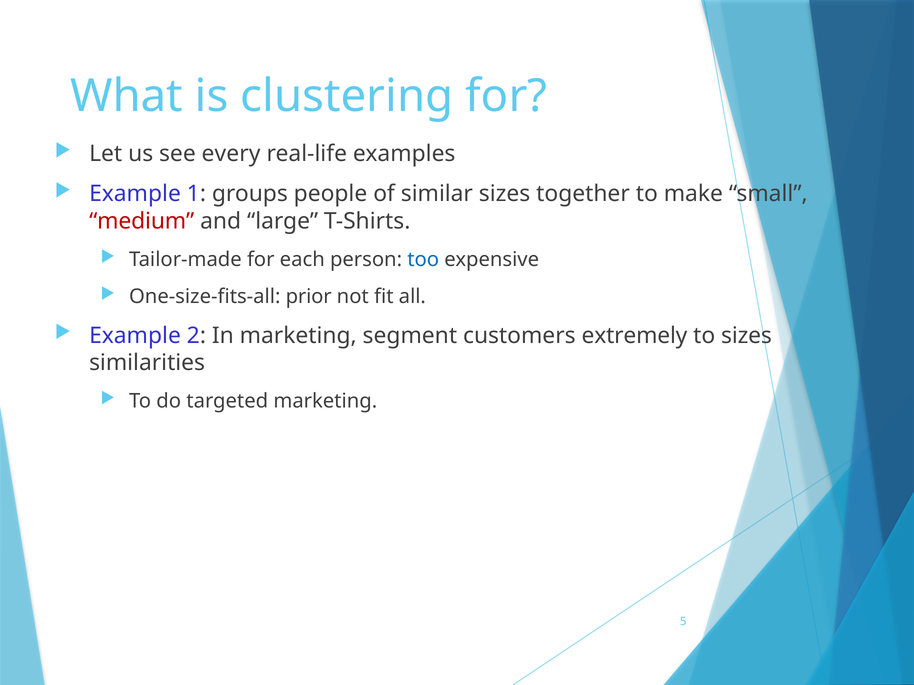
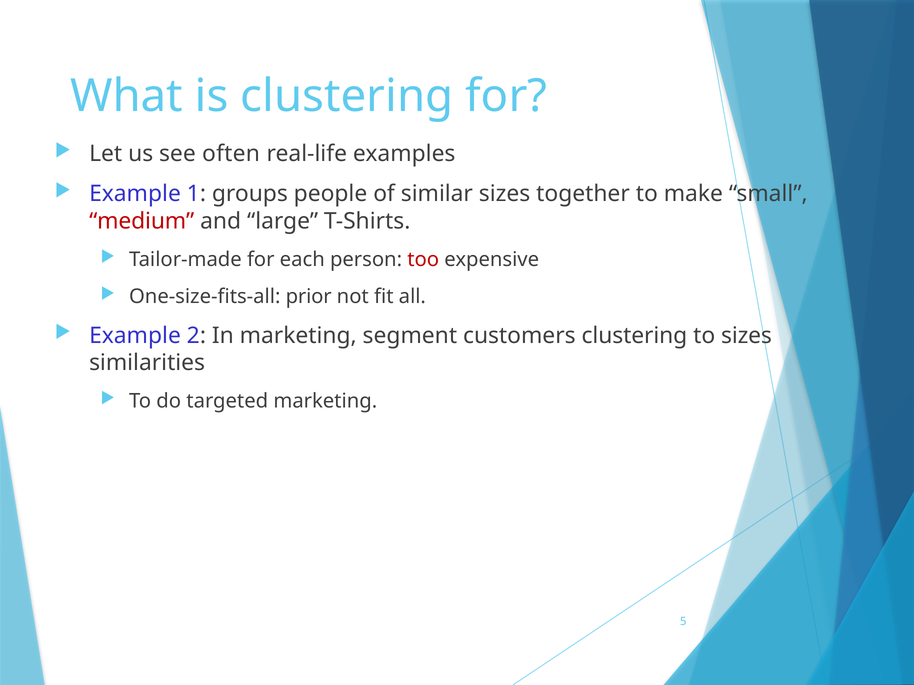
every: every -> often
too colour: blue -> red
customers extremely: extremely -> clustering
